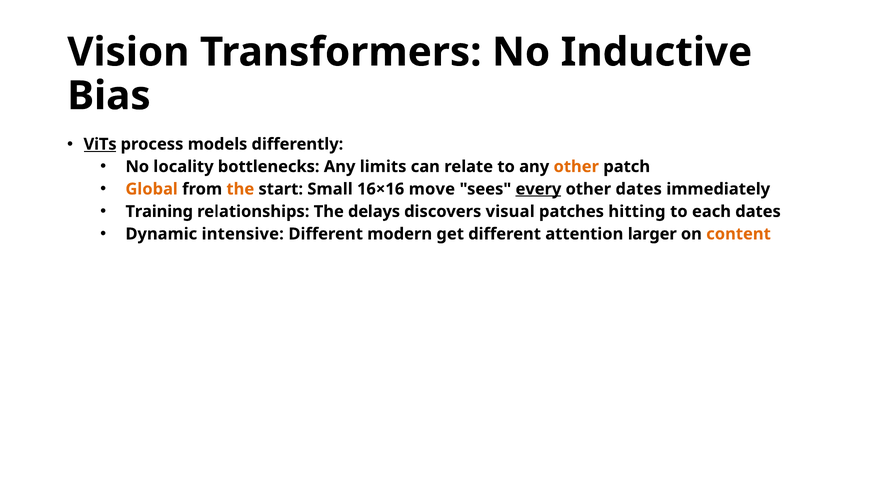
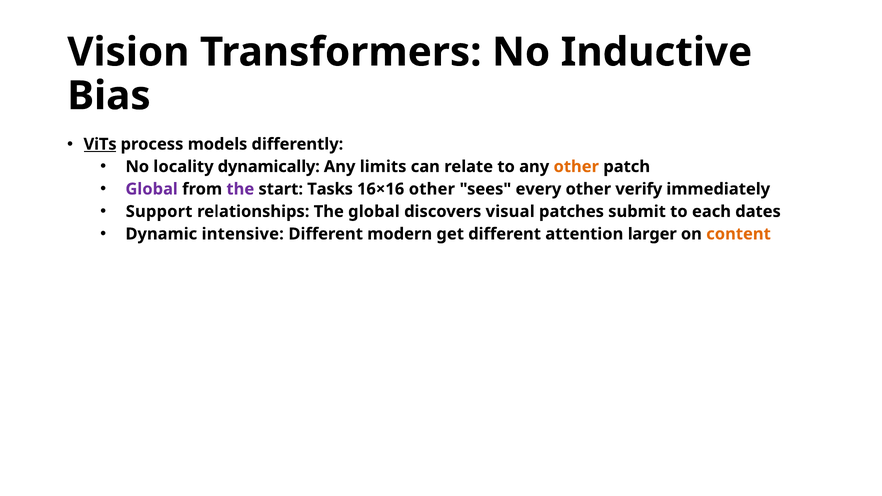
bottlenecks: bottlenecks -> dynamically
Global at (152, 189) colour: orange -> purple
the at (240, 189) colour: orange -> purple
Small: Small -> Tasks
16×16 move: move -> other
every underline: present -> none
other dates: dates -> verify
Training: Training -> Support
The delays: delays -> global
hitting: hitting -> submit
